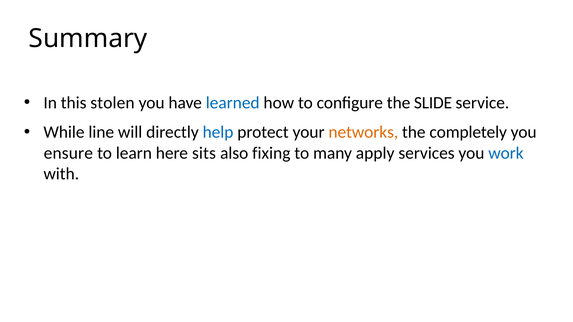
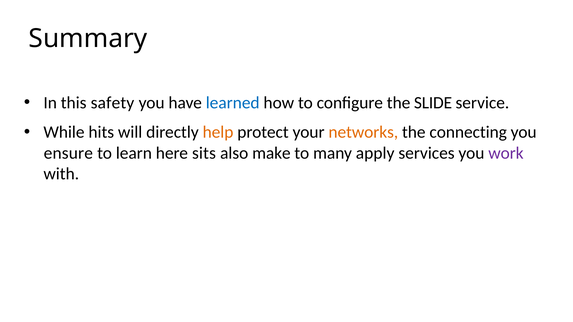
stolen: stolen -> safety
line: line -> hits
help colour: blue -> orange
completely: completely -> connecting
fixing: fixing -> make
work colour: blue -> purple
